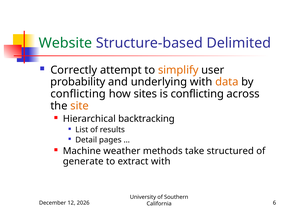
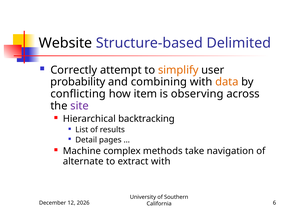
Website colour: green -> black
underlying: underlying -> combining
sites: sites -> item
is conflicting: conflicting -> observing
site colour: orange -> purple
weather: weather -> complex
structured: structured -> navigation
generate: generate -> alternate
